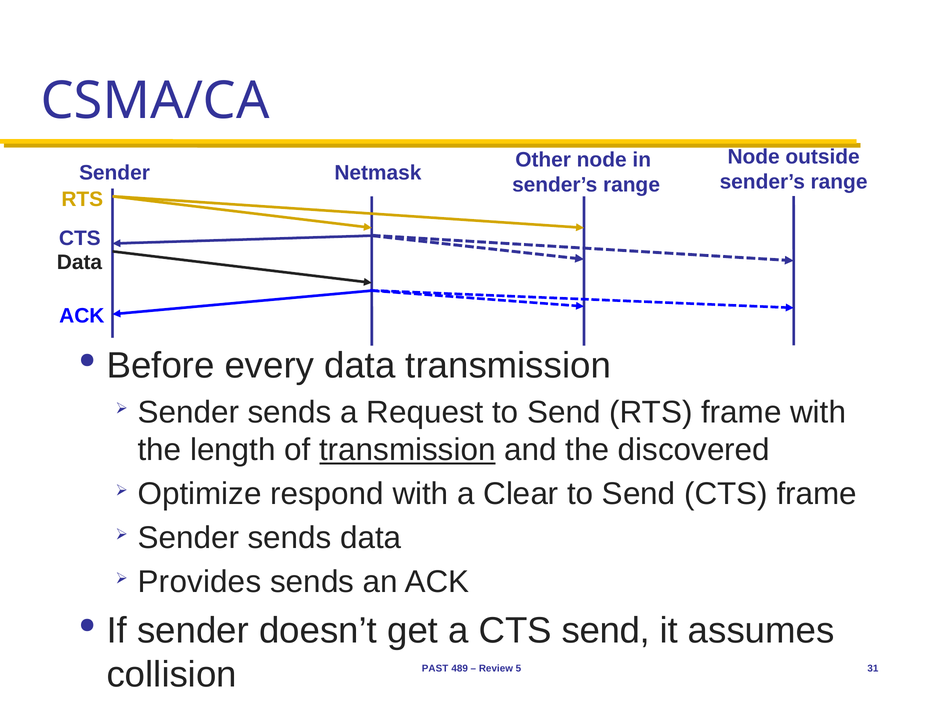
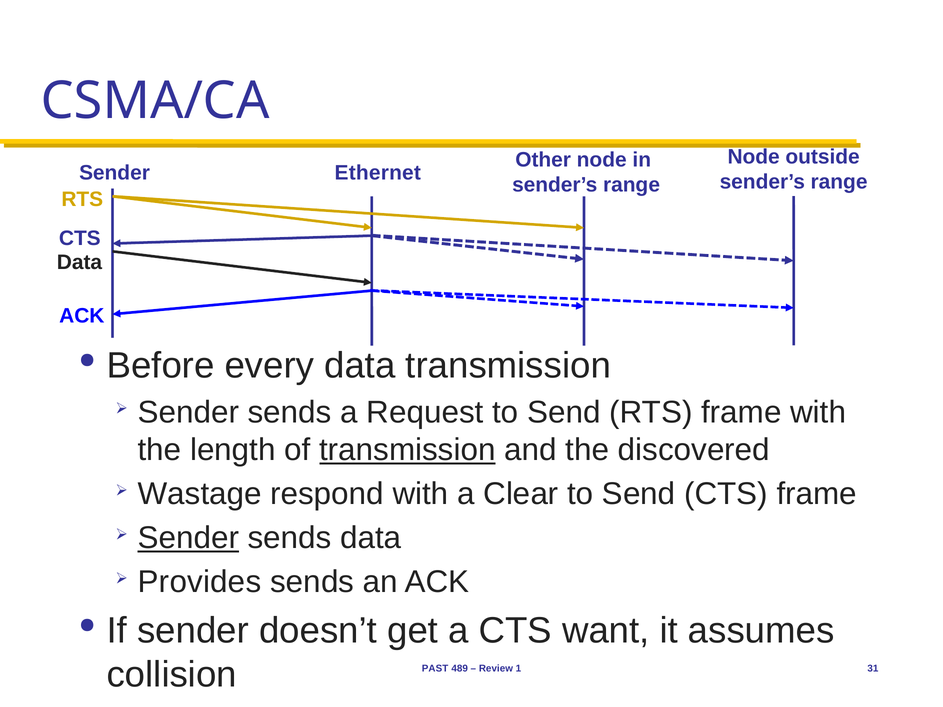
Netmask: Netmask -> Ethernet
Optimize: Optimize -> Wastage
Sender at (188, 538) underline: none -> present
CTS send: send -> want
5: 5 -> 1
